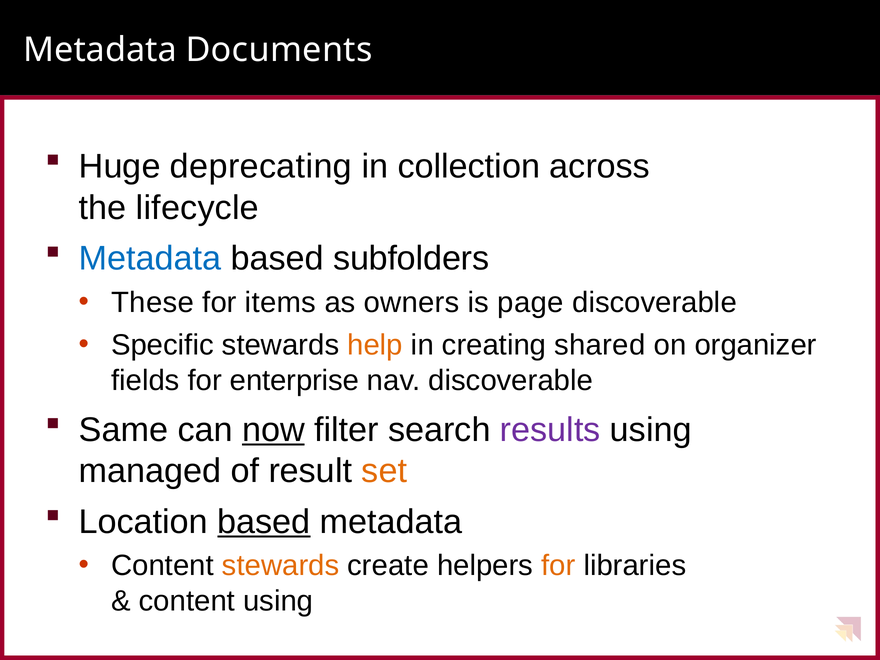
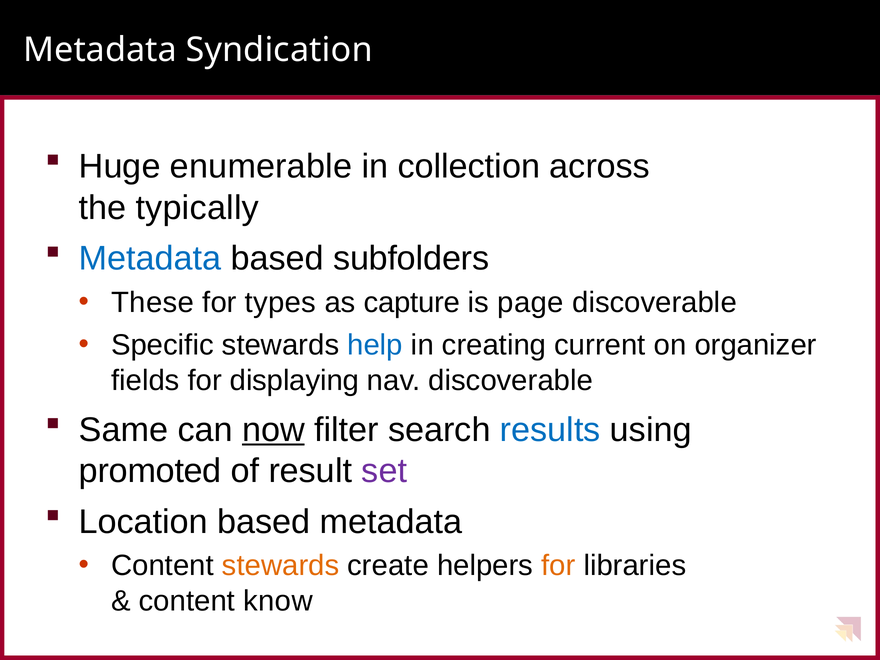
Documents: Documents -> Syndication
deprecating: deprecating -> enumerable
lifecycle: lifecycle -> typically
items: items -> types
owners: owners -> capture
help colour: orange -> blue
shared: shared -> current
enterprise: enterprise -> displaying
results colour: purple -> blue
managed: managed -> promoted
set colour: orange -> purple
based at (264, 522) underline: present -> none
content using: using -> know
